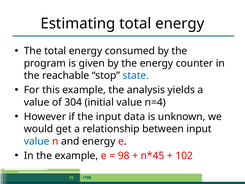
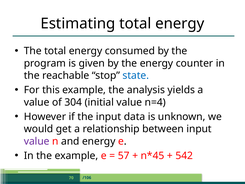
value at (37, 141) colour: blue -> purple
98: 98 -> 57
102: 102 -> 542
